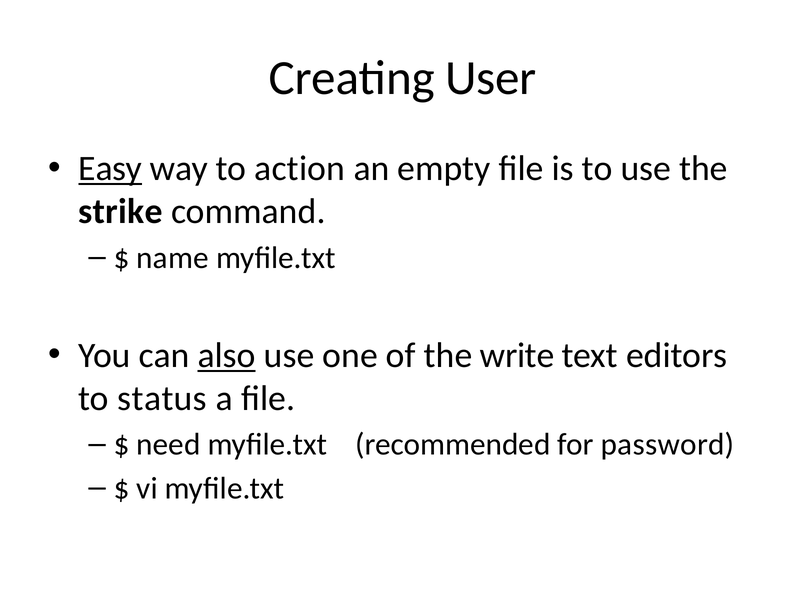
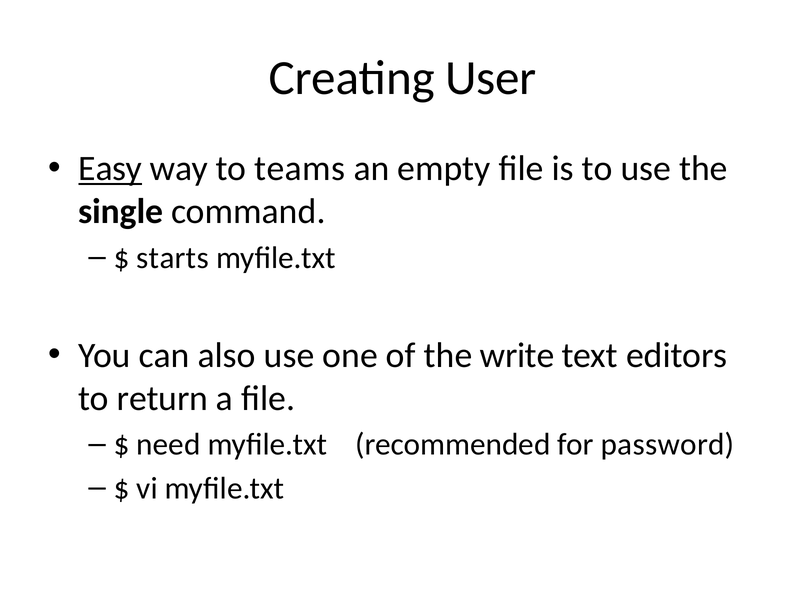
action: action -> teams
strike: strike -> single
name: name -> starts
also underline: present -> none
status: status -> return
